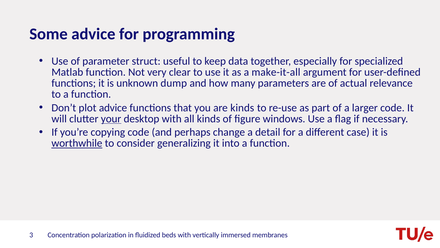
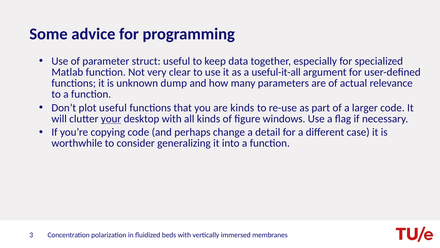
make-it-all: make-it-all -> useful-it-all
plot advice: advice -> useful
worthwhile underline: present -> none
